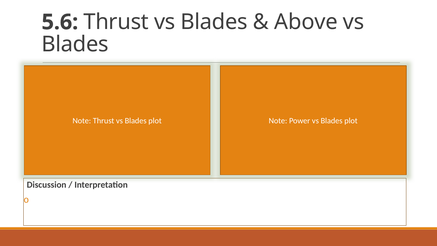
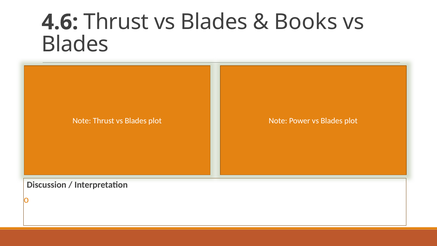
5.6: 5.6 -> 4.6
Above: Above -> Books
